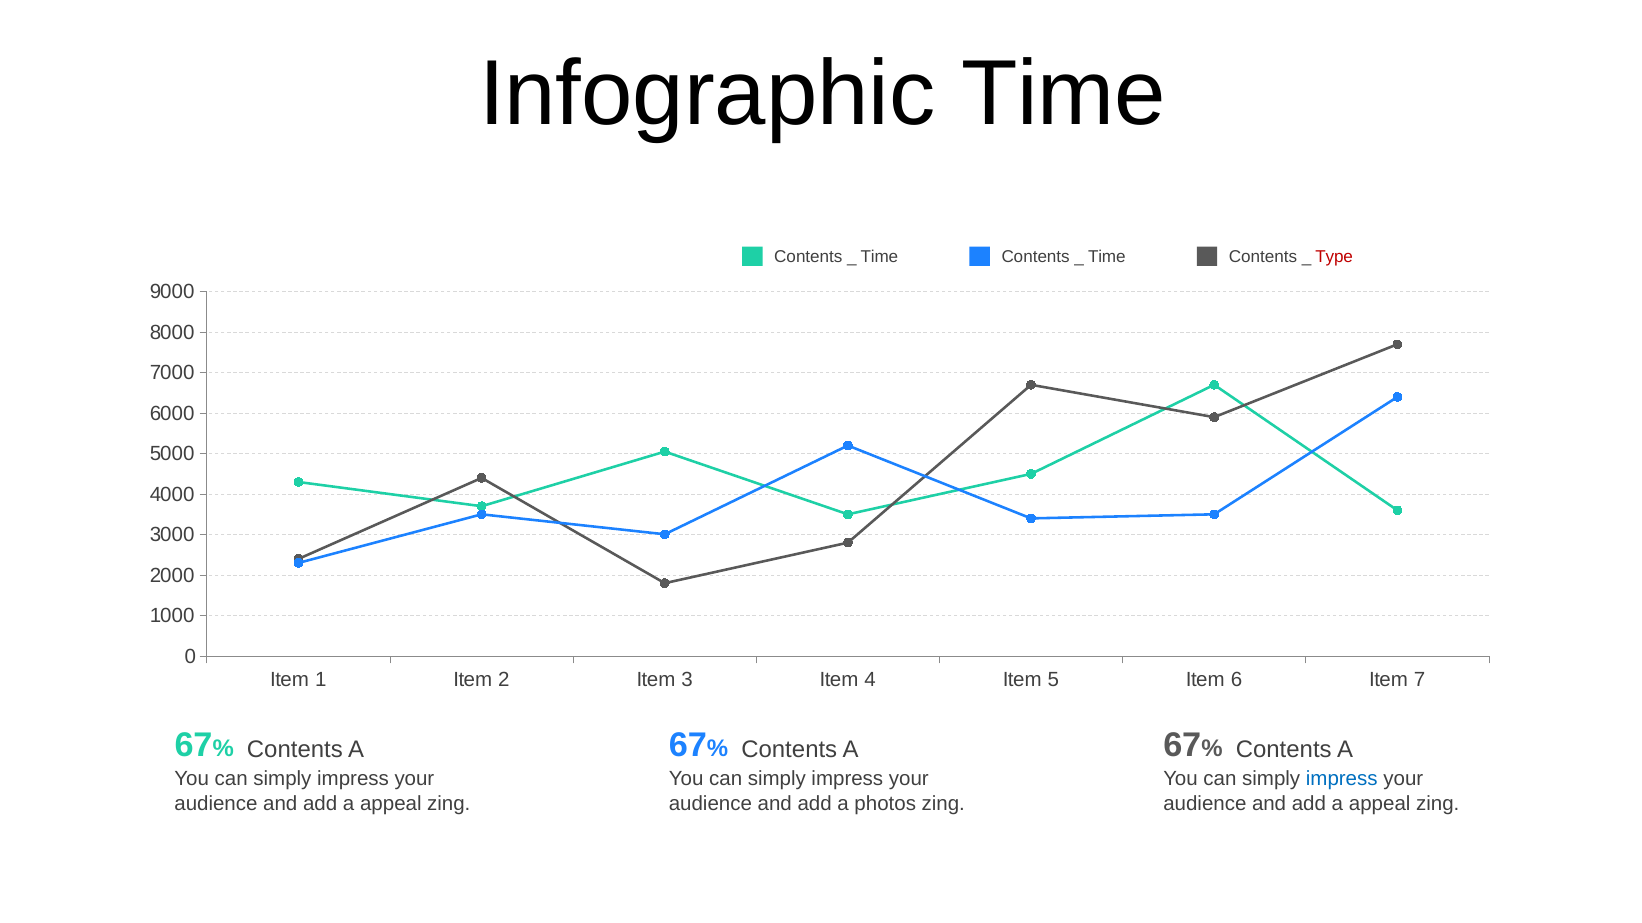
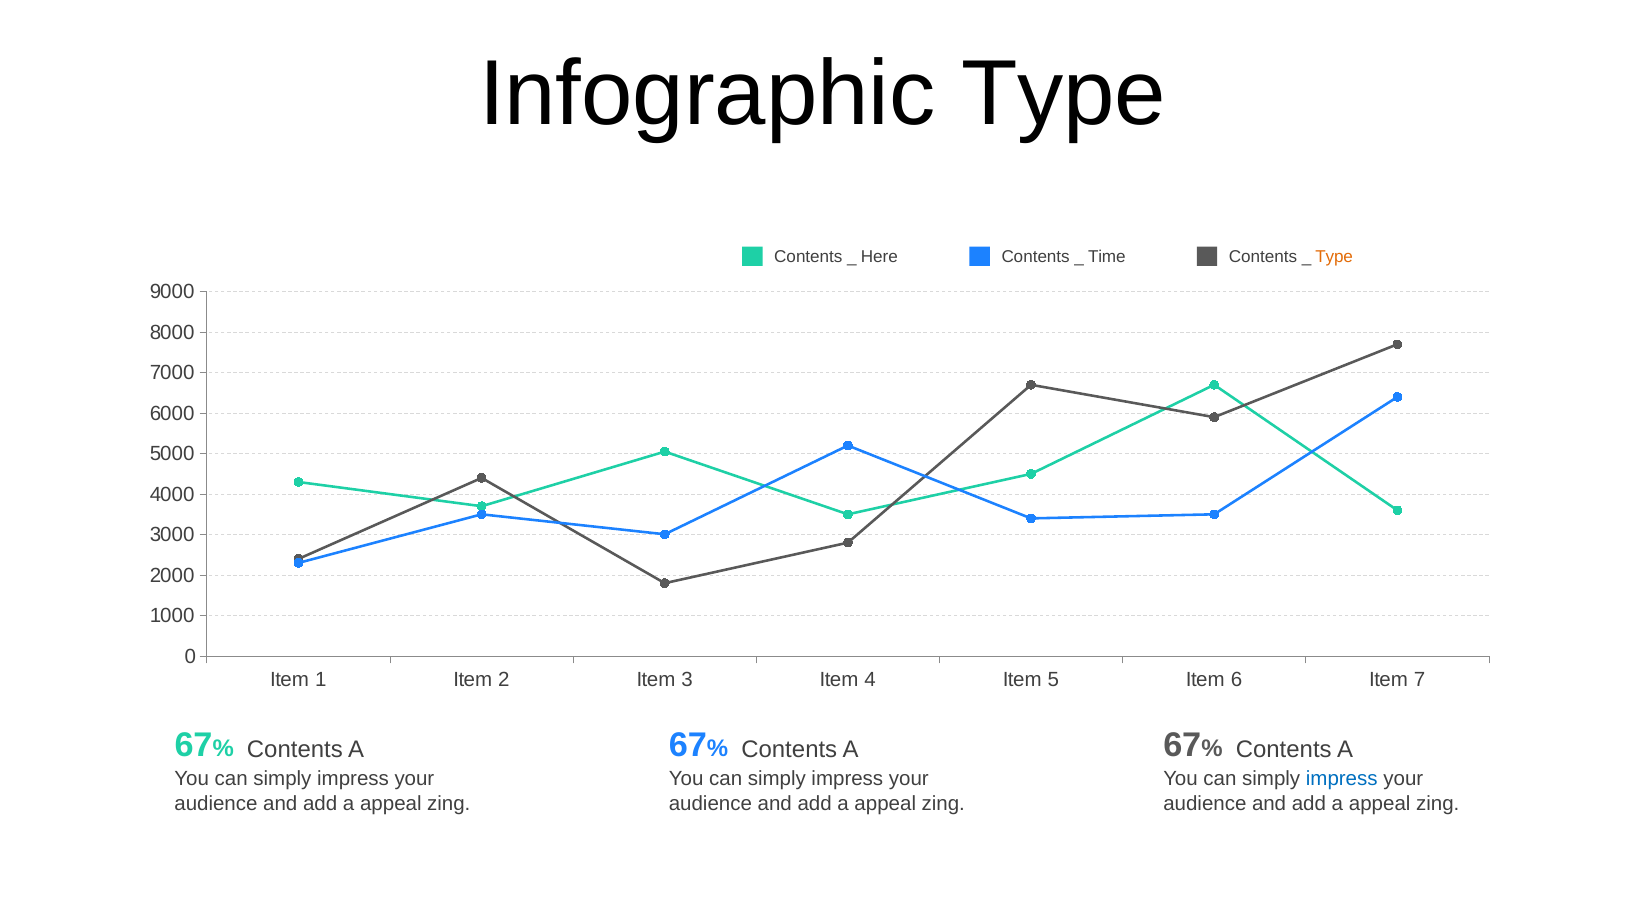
Infographic Time: Time -> Type
Time at (879, 257): Time -> Here
Type at (1334, 257) colour: red -> orange
photos at (885, 804): photos -> appeal
